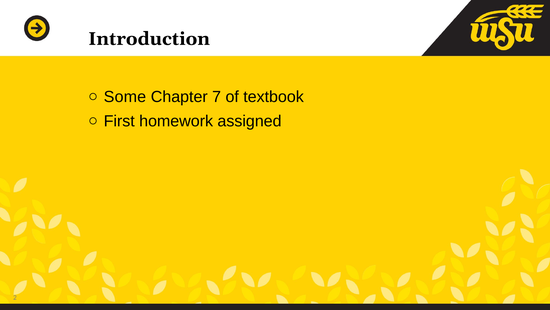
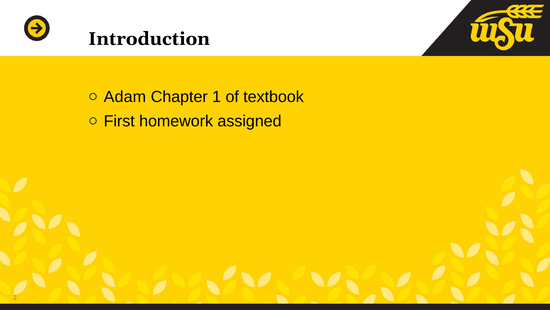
Some: Some -> Adam
7: 7 -> 1
